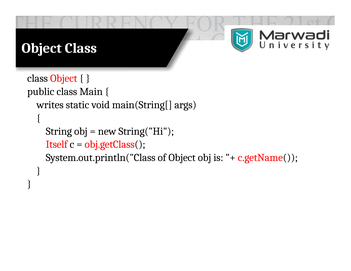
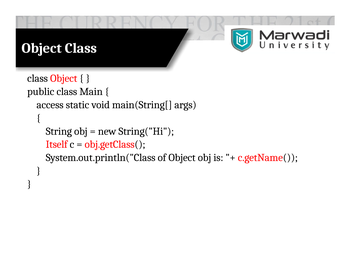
writes: writes -> access
